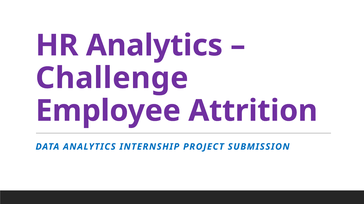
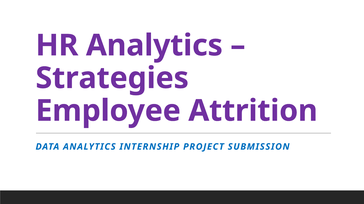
Challenge: Challenge -> Strategies
